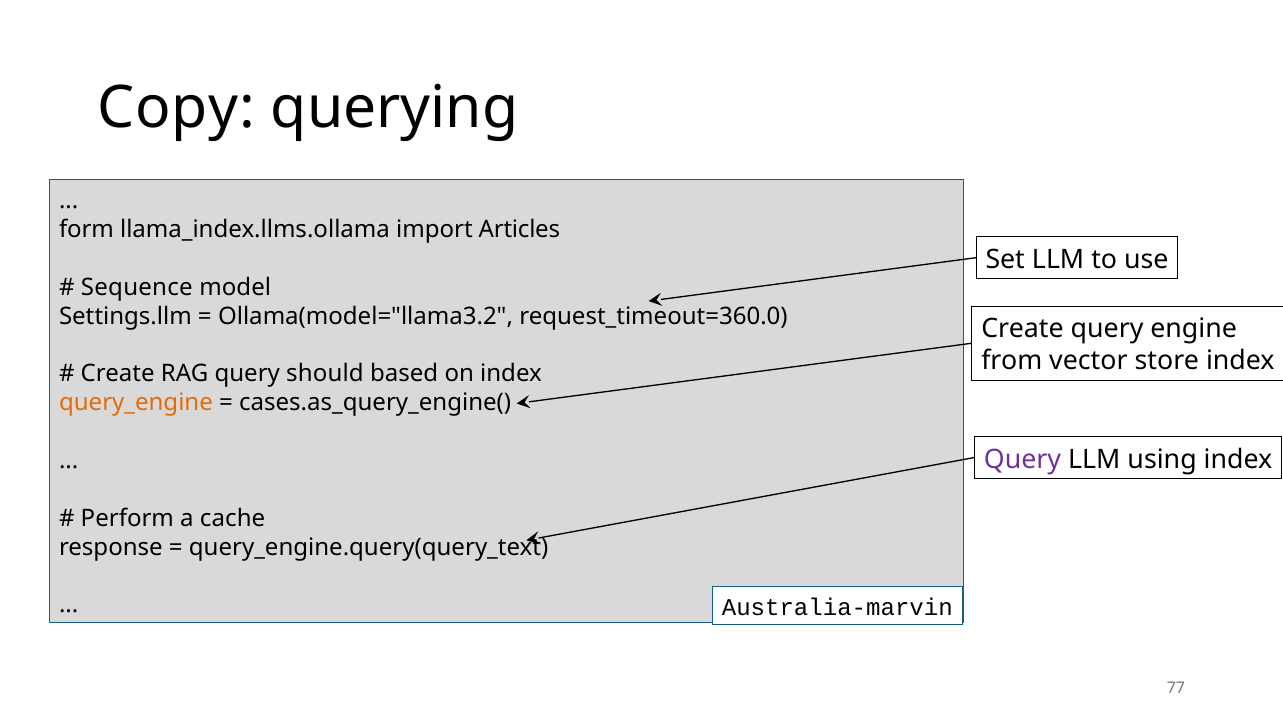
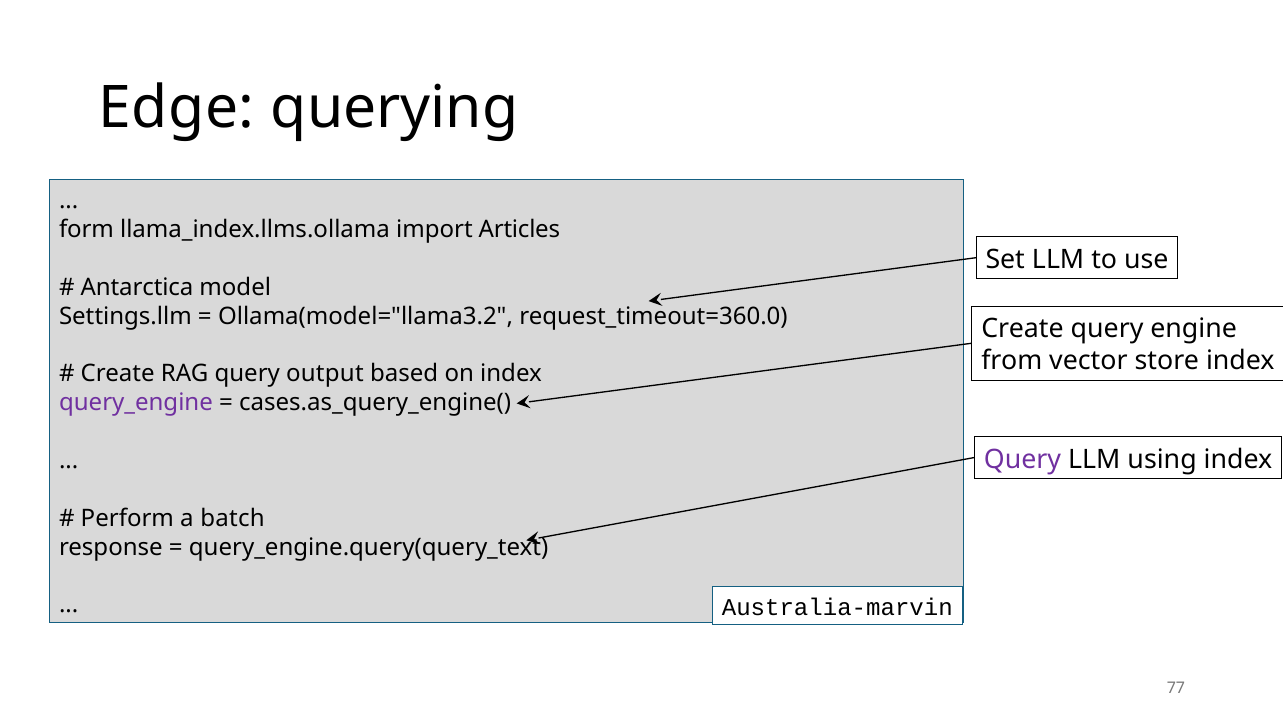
Copy: Copy -> Edge
Sequence: Sequence -> Antarctica
should: should -> output
query_engine colour: orange -> purple
cache: cache -> batch
